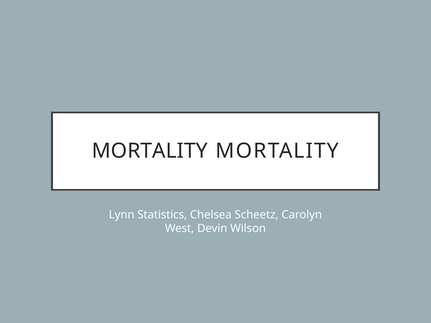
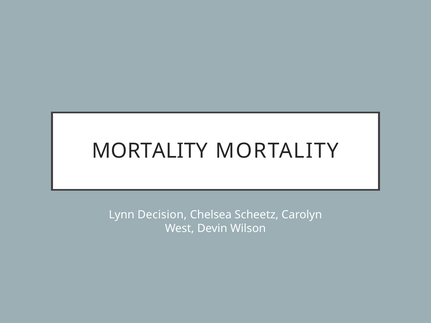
Statistics: Statistics -> Decision
